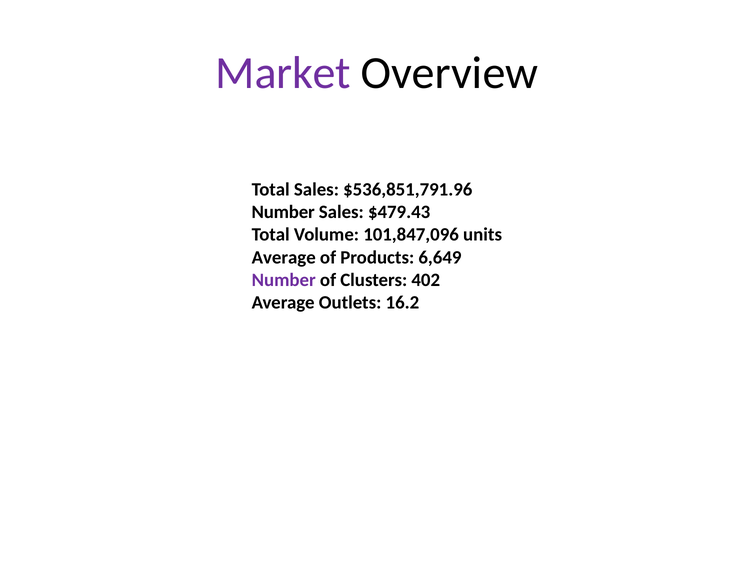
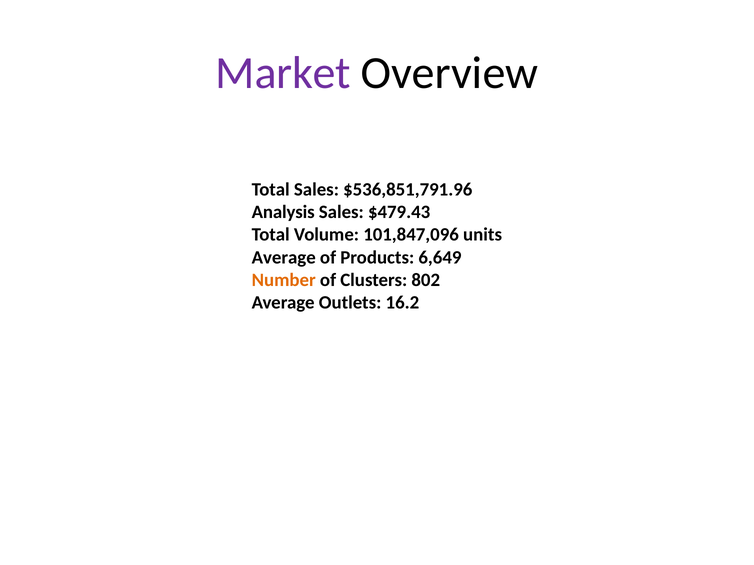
Number at (283, 212): Number -> Analysis
Number at (284, 280) colour: purple -> orange
402: 402 -> 802
